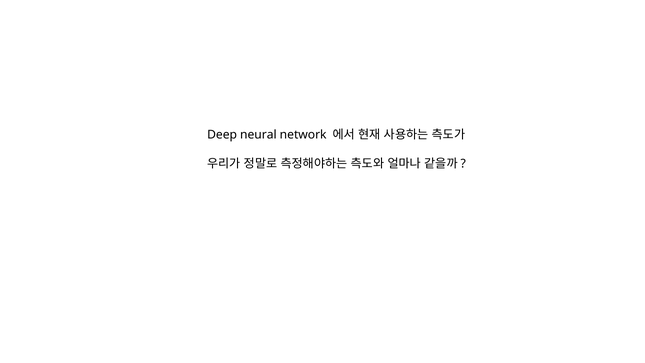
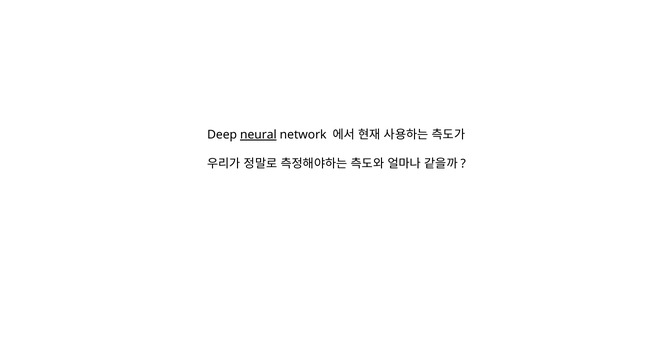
neural underline: none -> present
